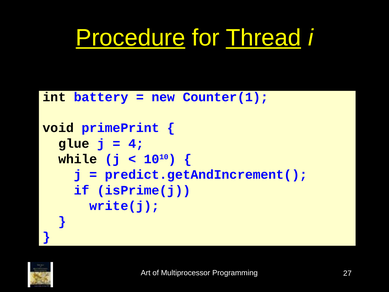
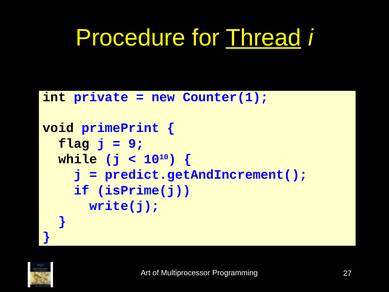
Procedure underline: present -> none
battery: battery -> private
glue: glue -> flag
4: 4 -> 9
